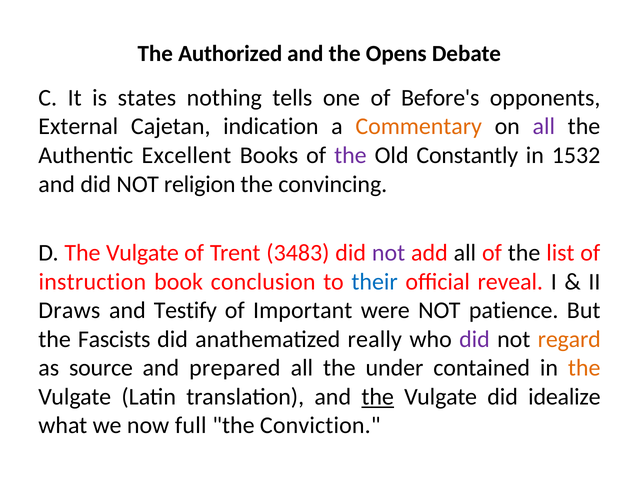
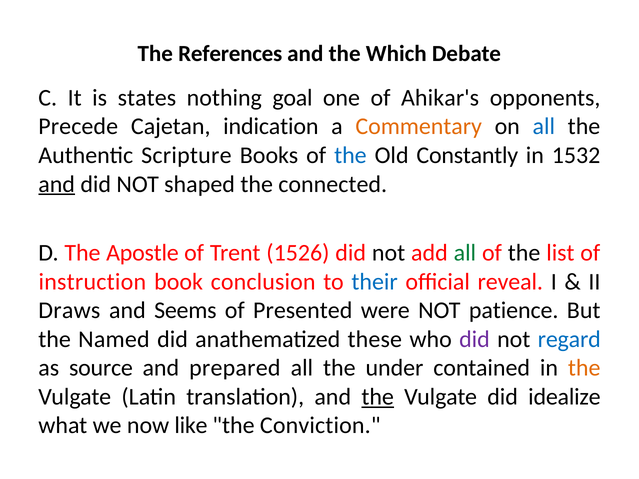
Authorized: Authorized -> References
Opens: Opens -> Which
tells: tells -> goal
Before's: Before's -> Ahikar's
External: External -> Precede
all at (544, 127) colour: purple -> blue
Excellent: Excellent -> Scripture
the at (350, 155) colour: purple -> blue
and at (57, 184) underline: none -> present
religion: religion -> shaped
convincing: convincing -> connected
D The Vulgate: Vulgate -> Apostle
3483: 3483 -> 1526
not at (389, 253) colour: purple -> black
all at (465, 253) colour: black -> green
Testify: Testify -> Seems
Important: Important -> Presented
Fascists: Fascists -> Named
really: really -> these
regard colour: orange -> blue
full: full -> like
